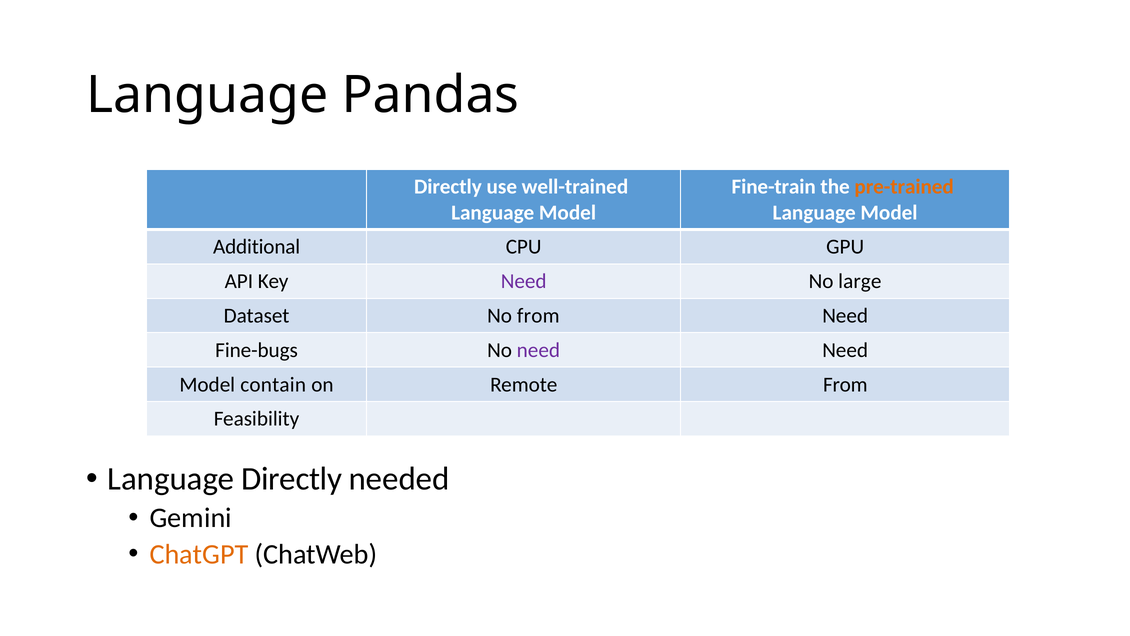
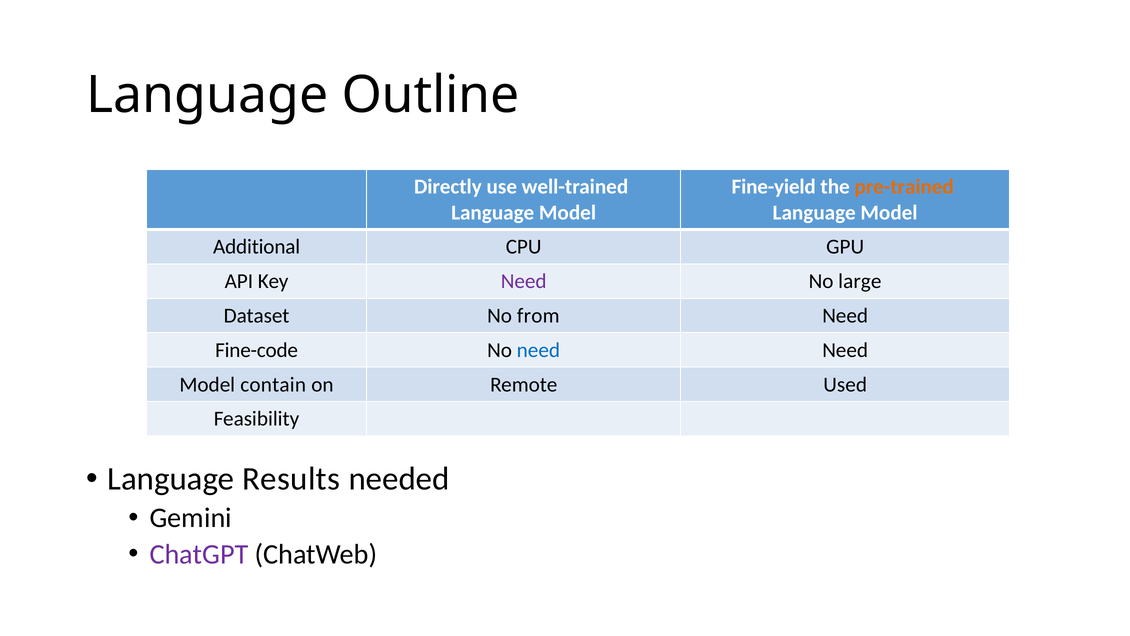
Pandas: Pandas -> Outline
Fine-train: Fine-train -> Fine-yield
Fine-bugs: Fine-bugs -> Fine-code
need at (538, 350) colour: purple -> blue
Remote From: From -> Used
Language Directly: Directly -> Results
ChatGPT colour: orange -> purple
